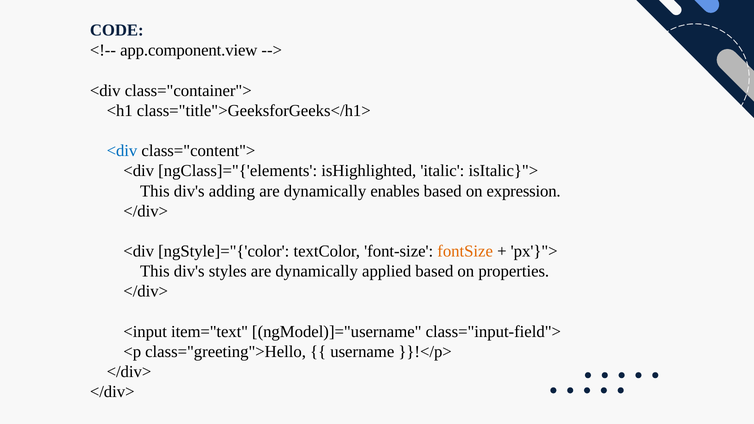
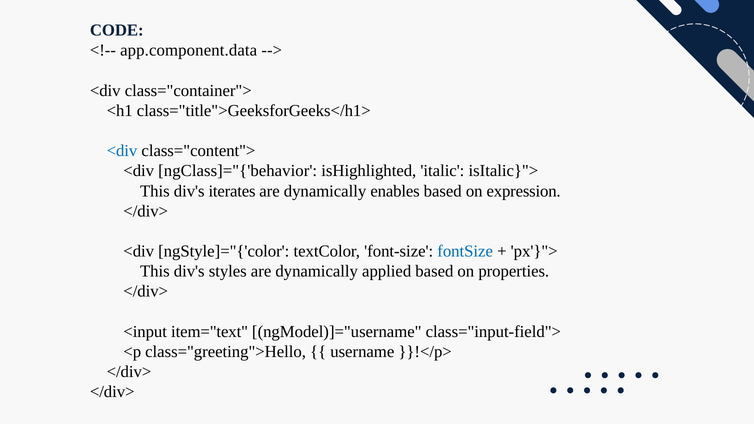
app.component.view: app.component.view -> app.component.data
ngClass]="{'elements: ngClass]="{'elements -> ngClass]="{'behavior
adding: adding -> iterates
fontSize colour: orange -> blue
